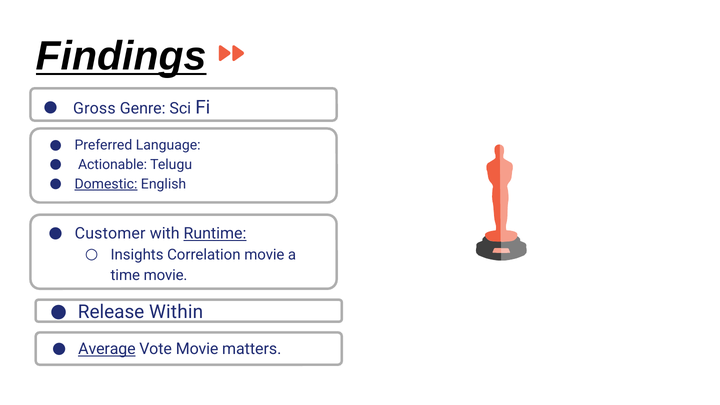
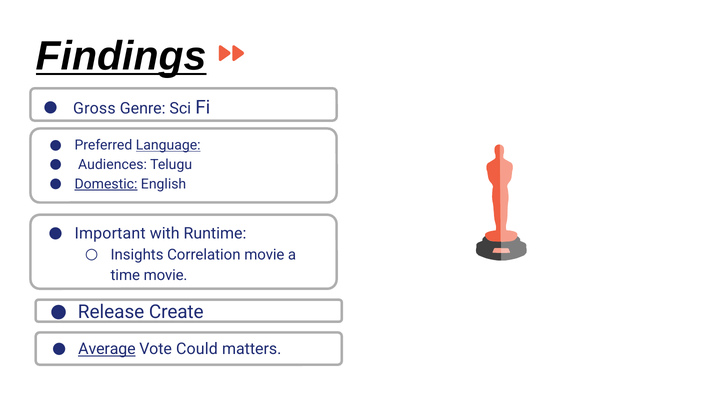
Language underline: none -> present
Actionable: Actionable -> Audiences
Customer: Customer -> Important
Runtime underline: present -> none
Within: Within -> Create
Vote Movie: Movie -> Could
